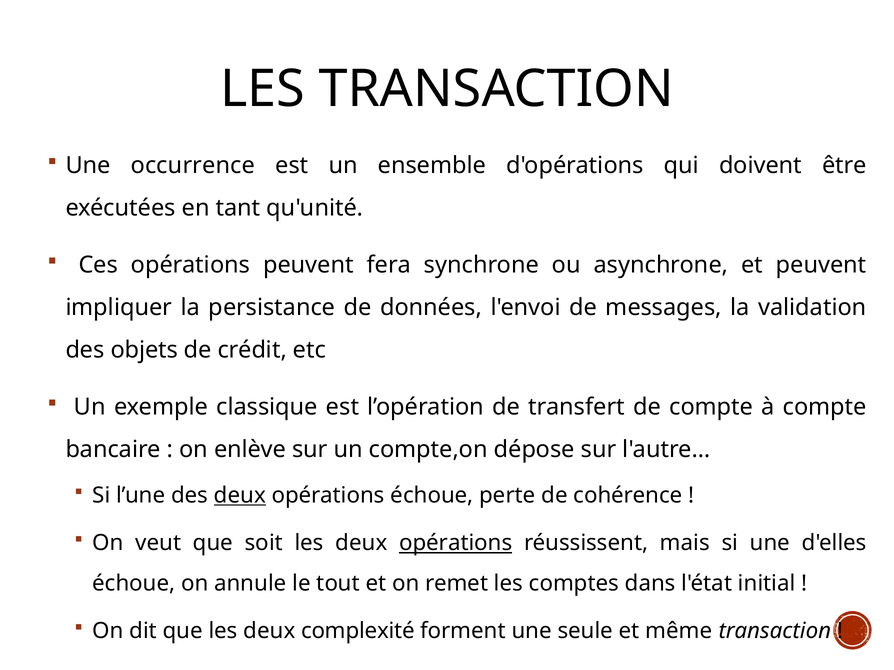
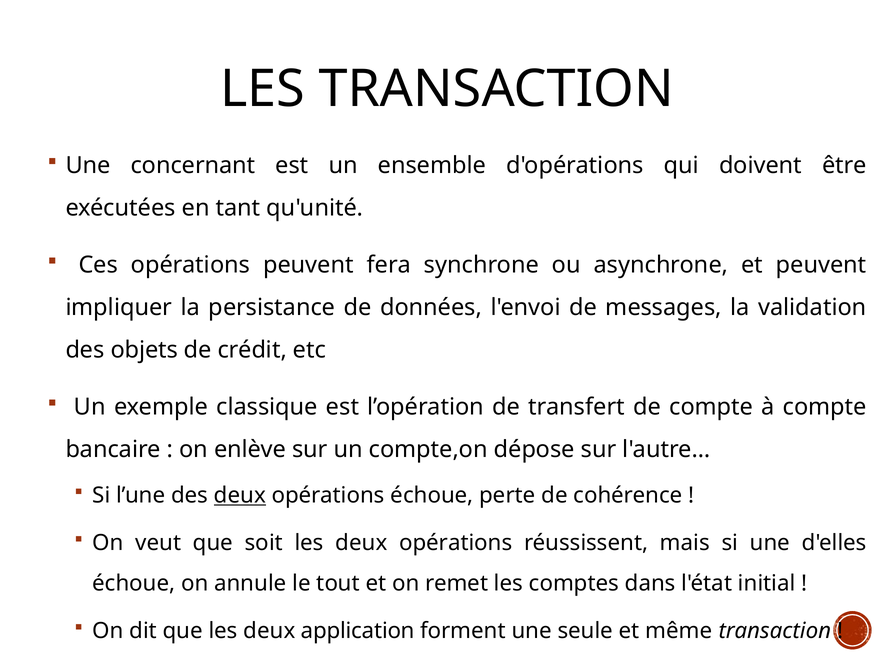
occurrence: occurrence -> concernant
opérations at (456, 543) underline: present -> none
complexité: complexité -> application
